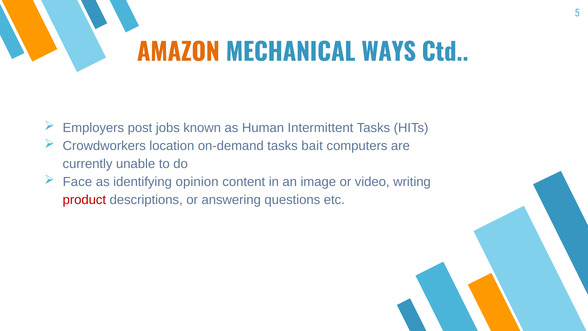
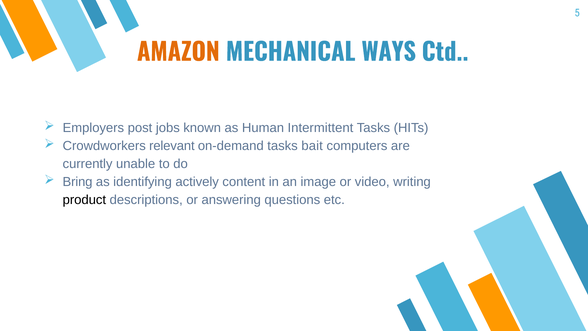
location: location -> relevant
Face: Face -> Bring
opinion: opinion -> actively
product colour: red -> black
